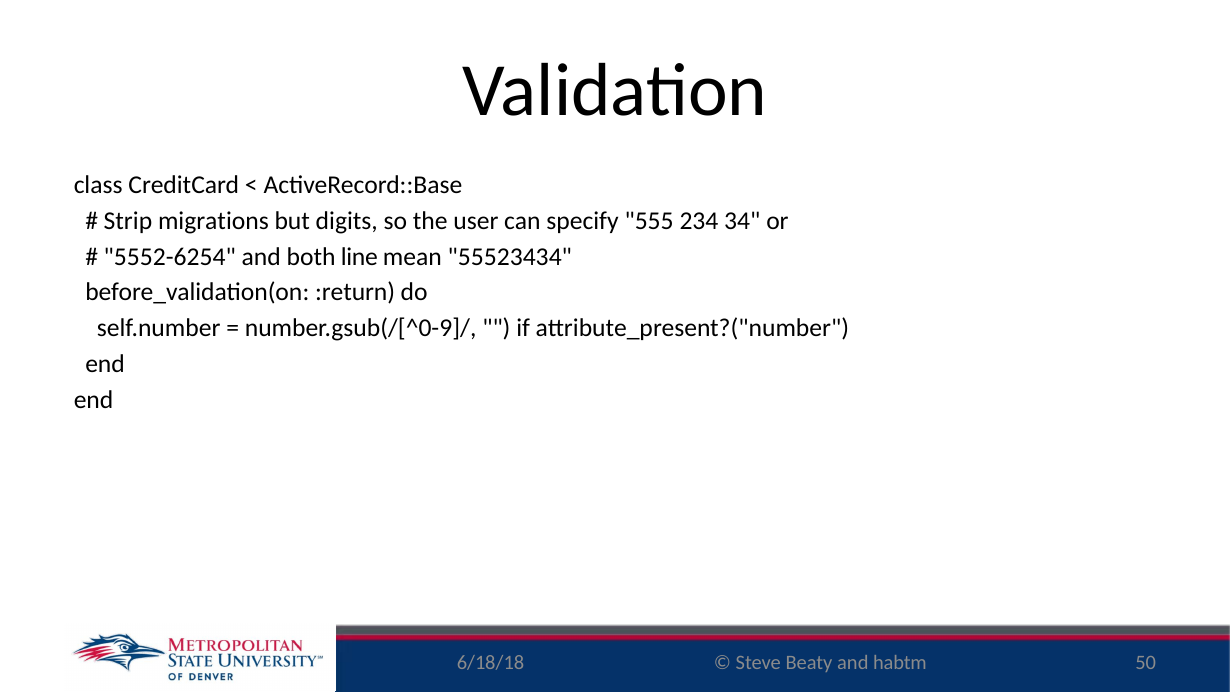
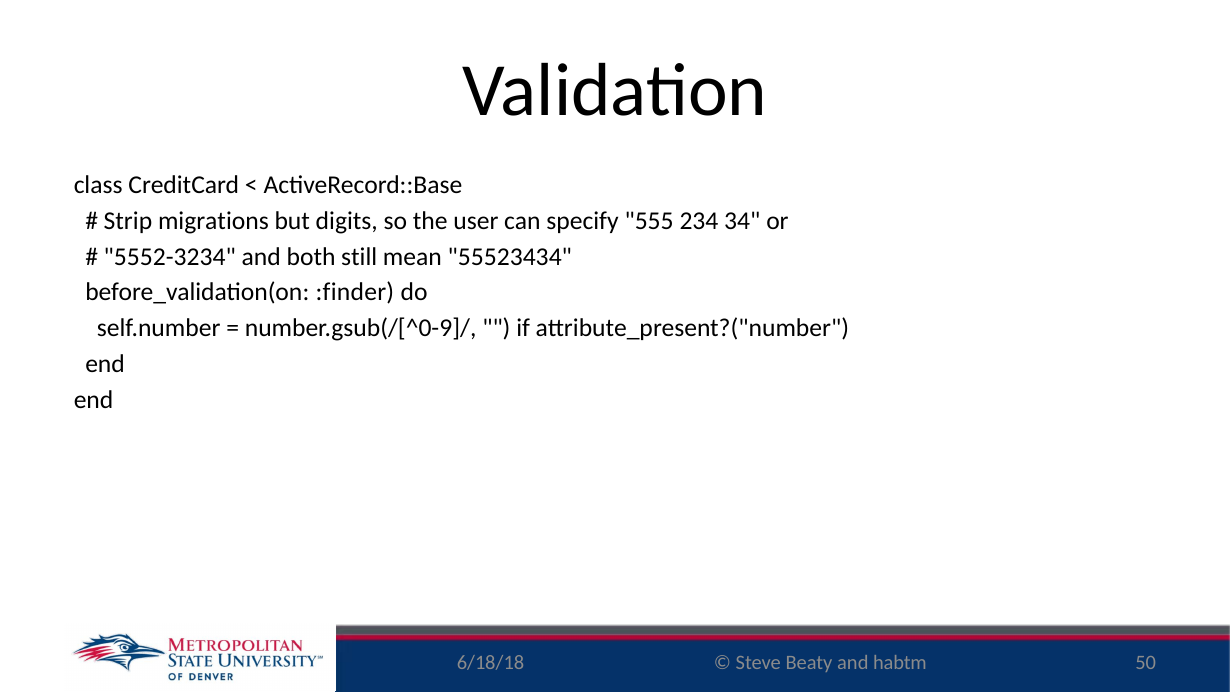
5552-6254: 5552-6254 -> 5552-3234
line: line -> still
:return: :return -> :finder
